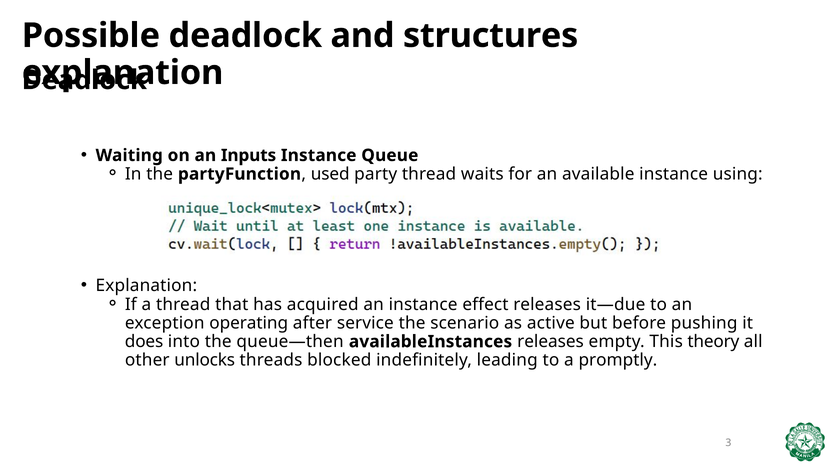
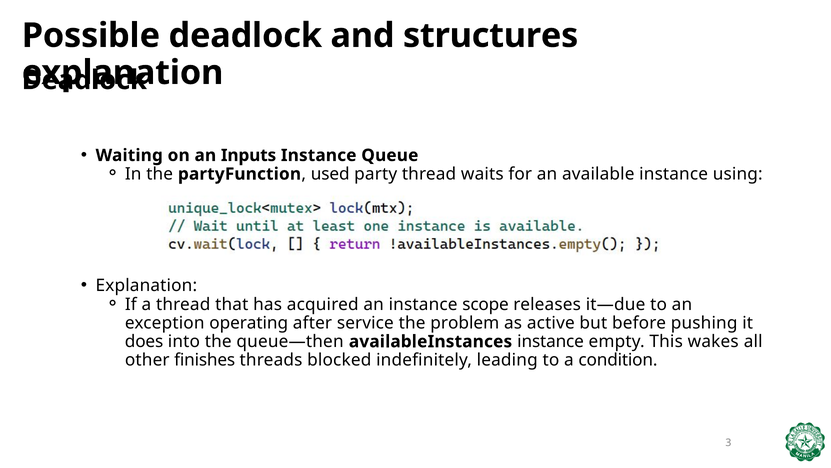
effect: effect -> scope
scenario: scenario -> problem
availableInstances releases: releases -> instance
theory: theory -> wakes
unlocks: unlocks -> finishes
promptly: promptly -> condition
